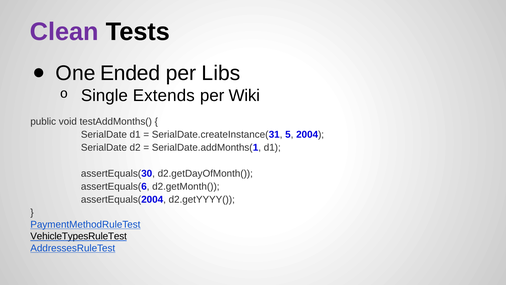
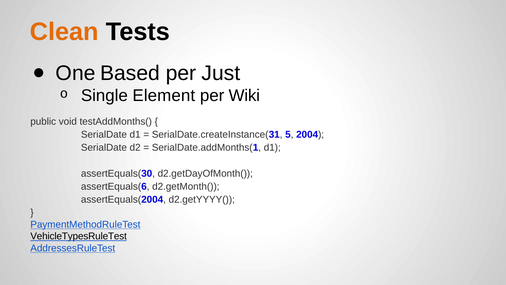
Clean colour: purple -> orange
Ended: Ended -> Based
Libs: Libs -> Just
Extends: Extends -> Element
